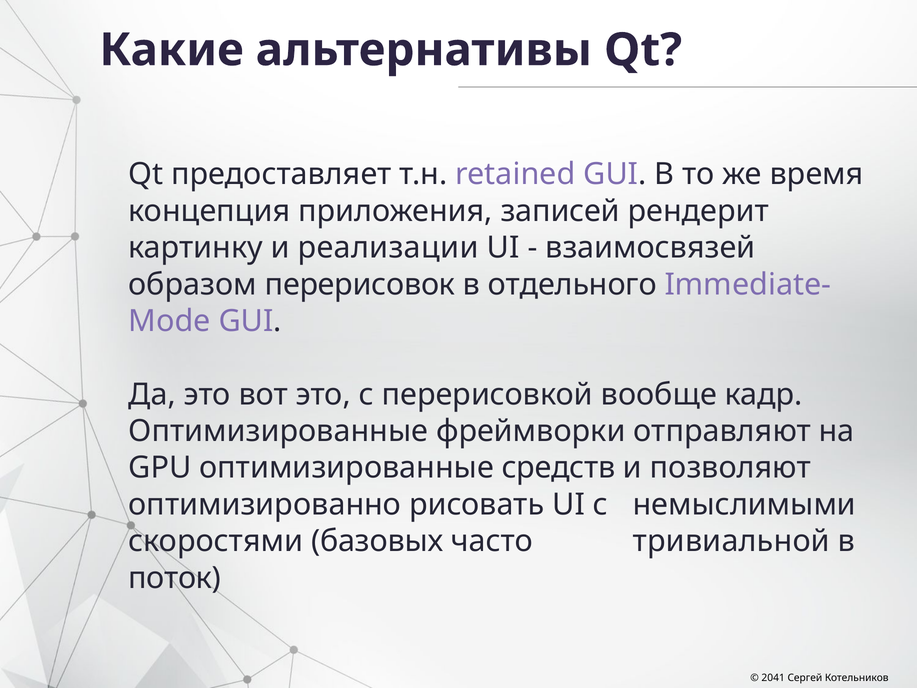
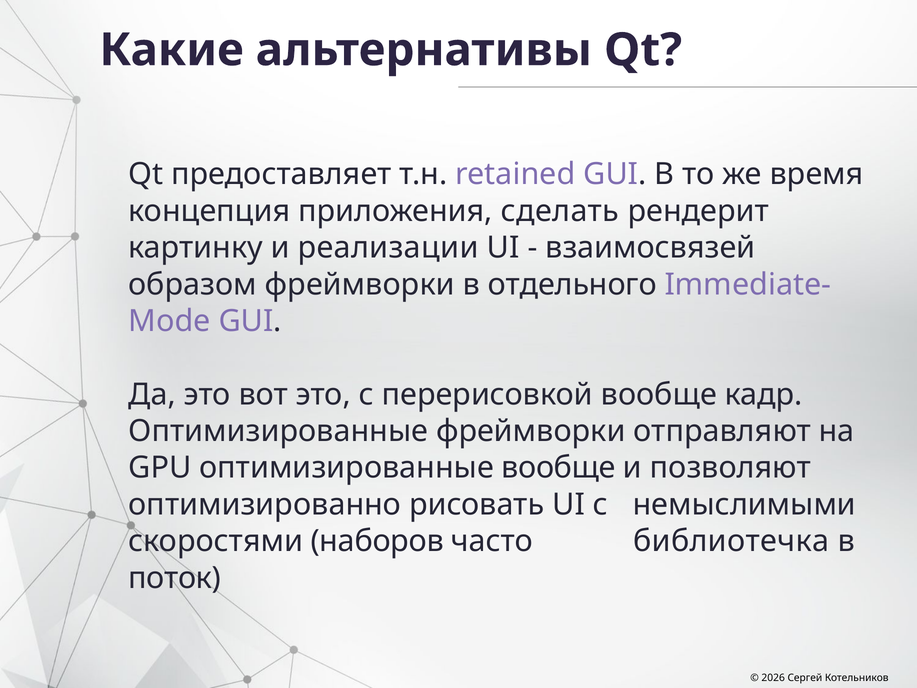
записей: записей -> сделать
образом перерисовок: перерисовок -> фреймворки
оптимизированные средств: средств -> вообще
базовых: базовых -> наборов
тривиальной: тривиальной -> библиотечка
2041: 2041 -> 2026
